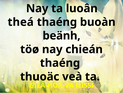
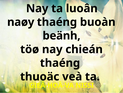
theá: theá -> naøy
